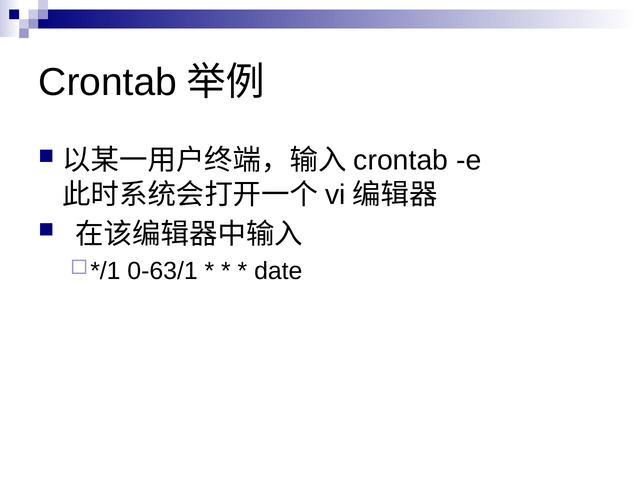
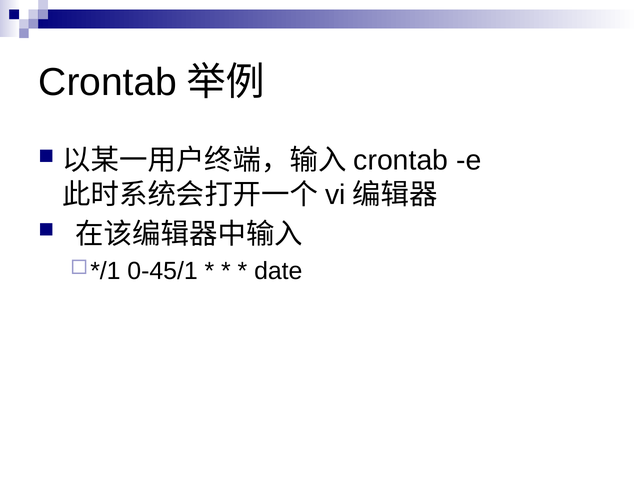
0-63/1: 0-63/1 -> 0-45/1
